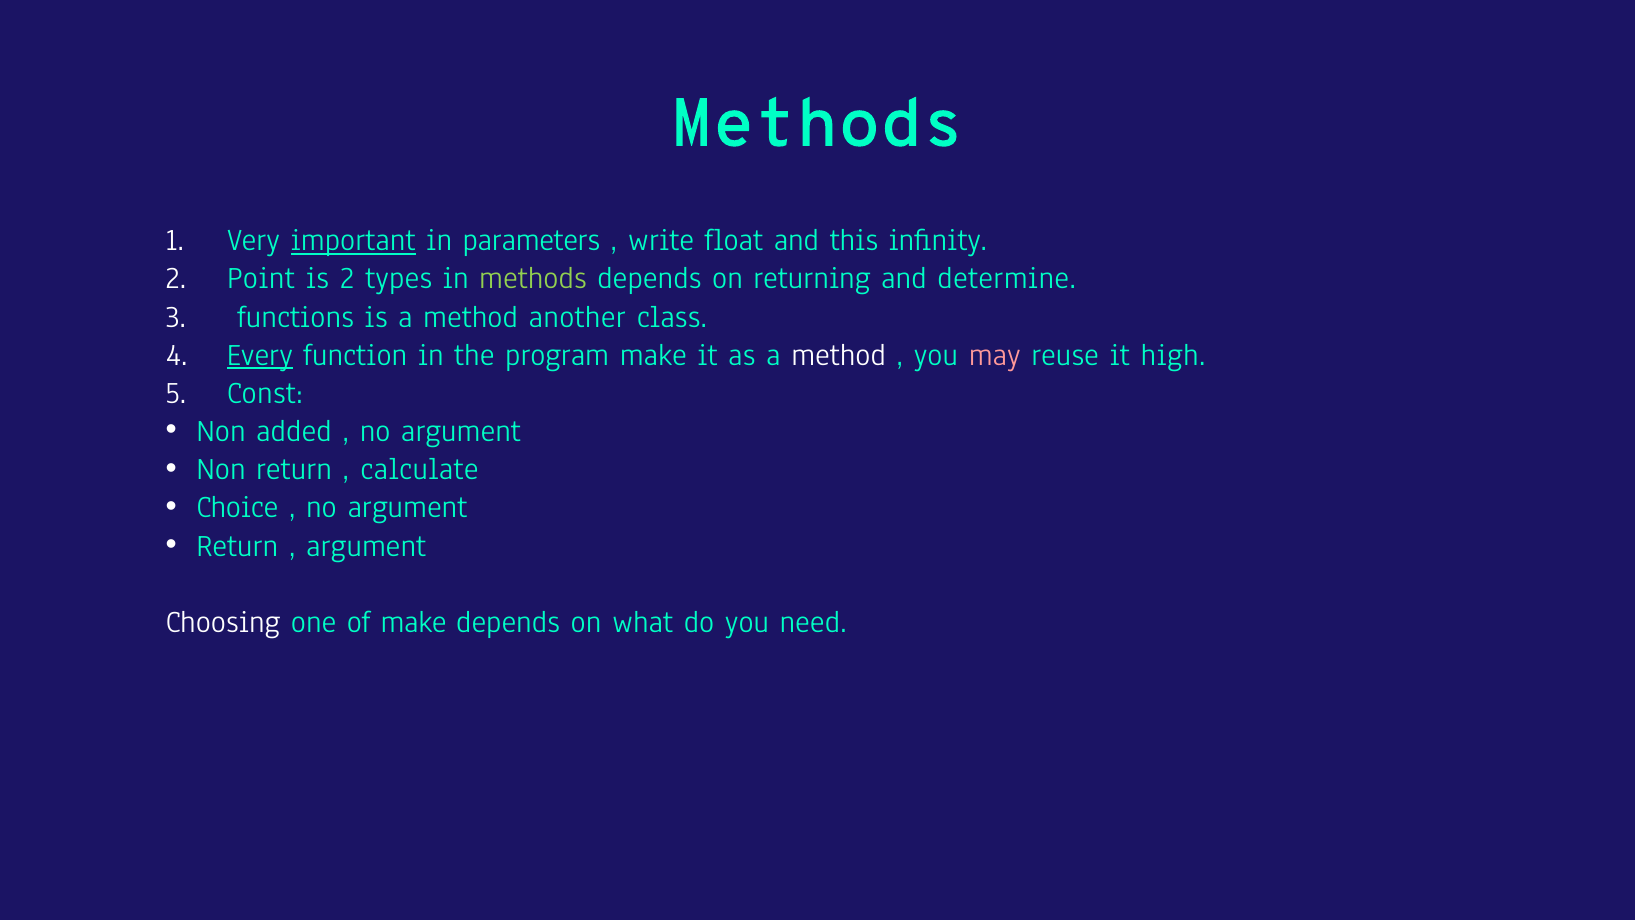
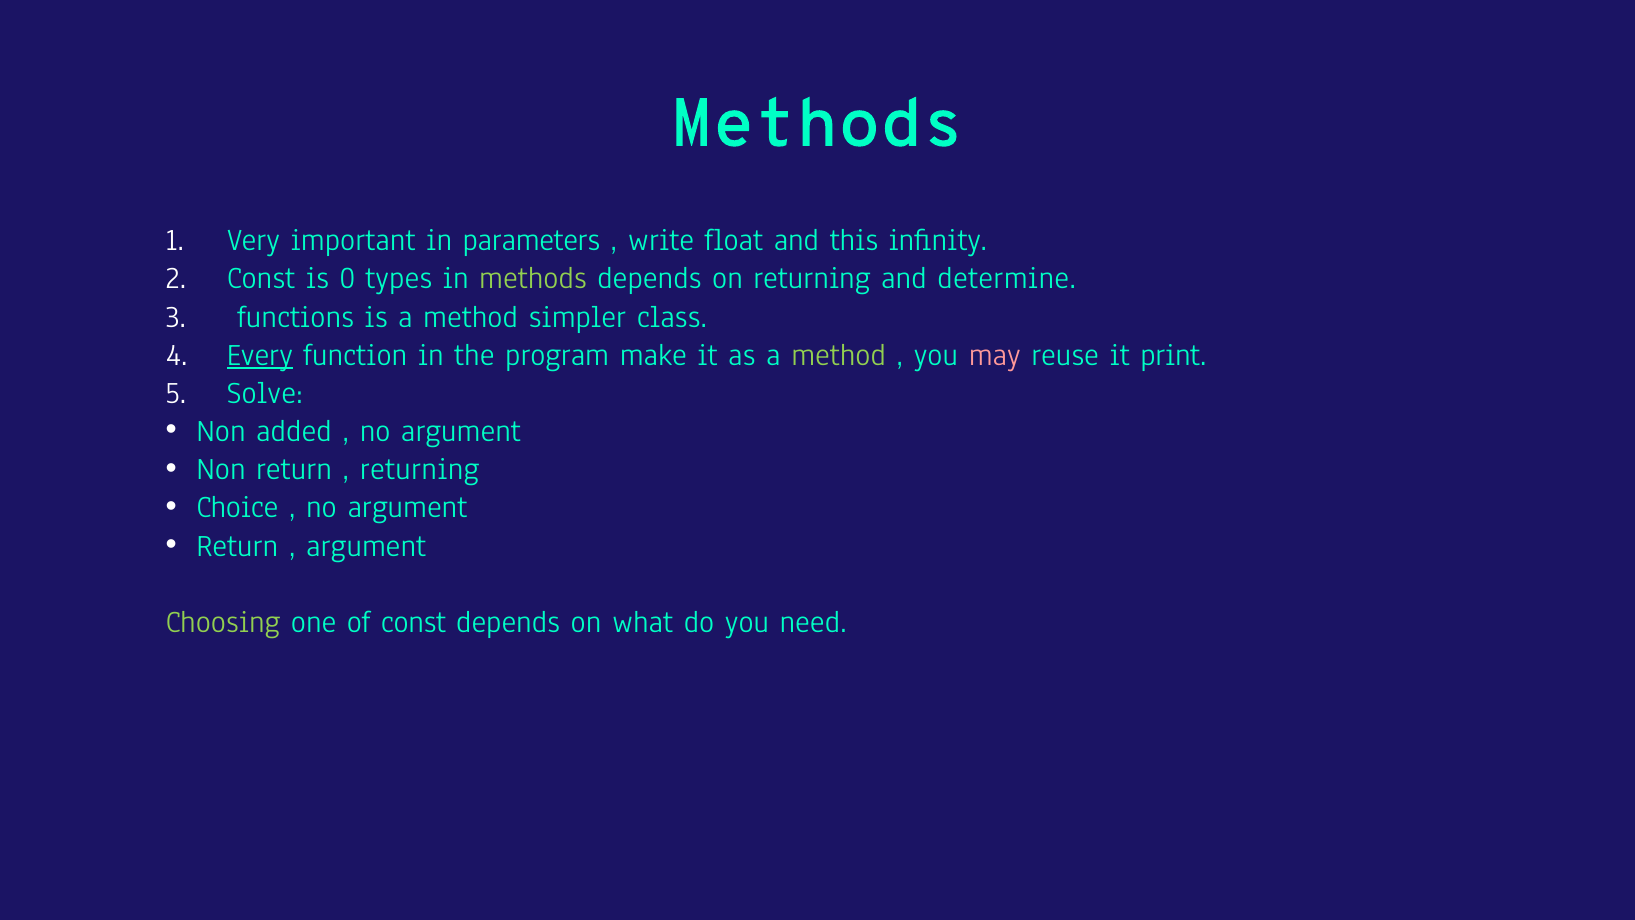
important underline: present -> none
Point at (261, 278): Point -> Const
is 2: 2 -> 0
another: another -> simpler
method at (839, 355) colour: white -> light green
high: high -> print
Const: Const -> Solve
calculate at (420, 469): calculate -> returning
Choosing colour: white -> light green
of make: make -> const
